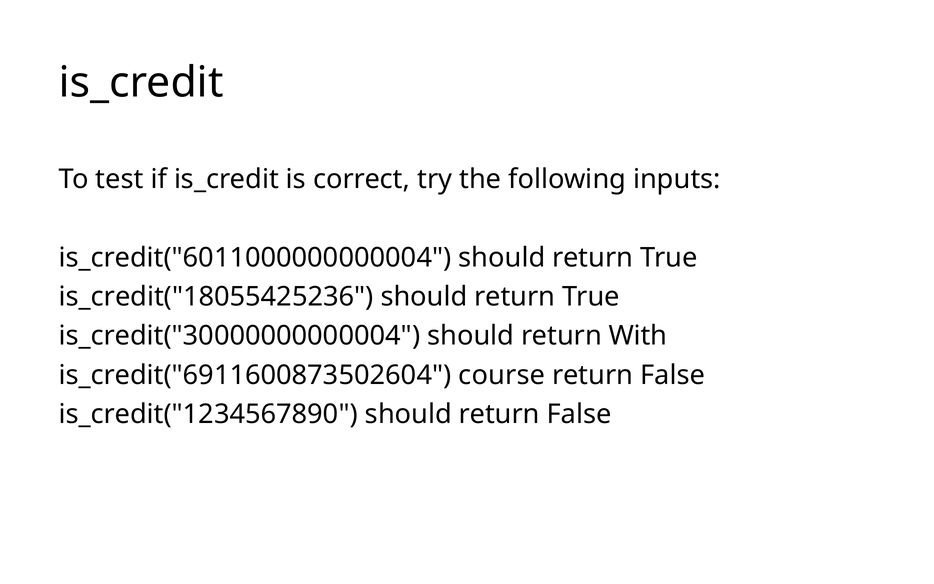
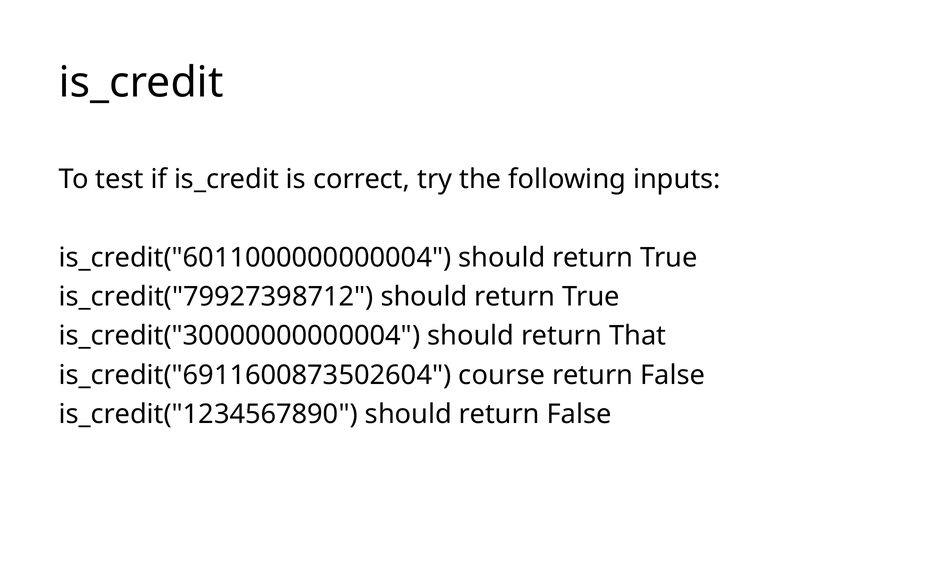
is_credit("18055425236: is_credit("18055425236 -> is_credit("79927398712
With: With -> That
